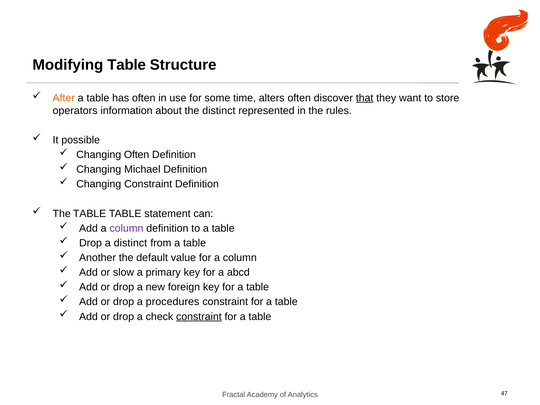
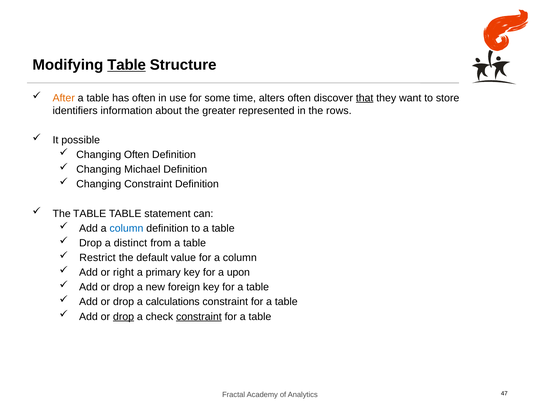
Table at (127, 65) underline: none -> present
operators: operators -> identifiers
the distinct: distinct -> greater
rules: rules -> rows
column at (126, 228) colour: purple -> blue
Another: Another -> Restrict
slow: slow -> right
abcd: abcd -> upon
procedures: procedures -> calculations
drop at (124, 317) underline: none -> present
